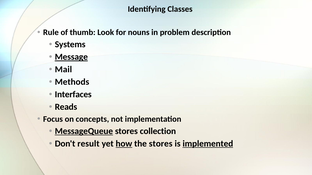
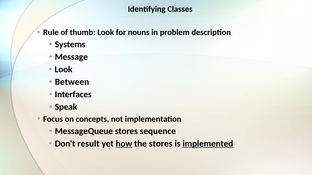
Message underline: present -> none
Mail at (63, 70): Mail -> Look
Methods: Methods -> Between
Reads: Reads -> Speak
MessageQueue underline: present -> none
collection: collection -> sequence
